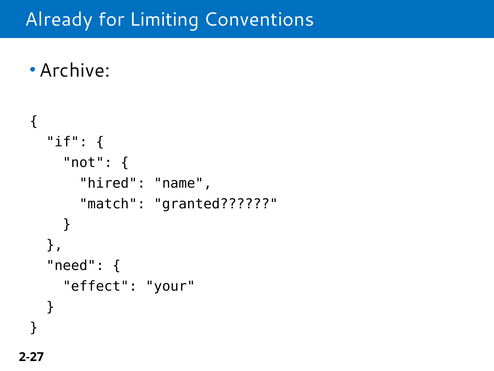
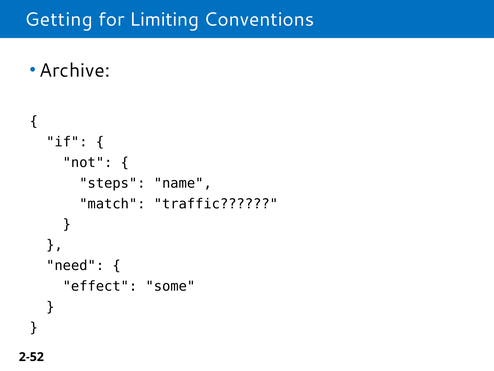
Already: Already -> Getting
hired: hired -> steps
granted: granted -> traffic
your: your -> some
2-27: 2-27 -> 2-52
